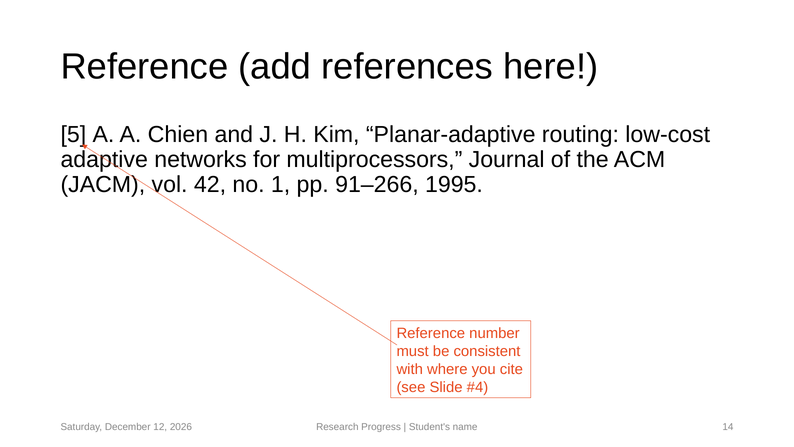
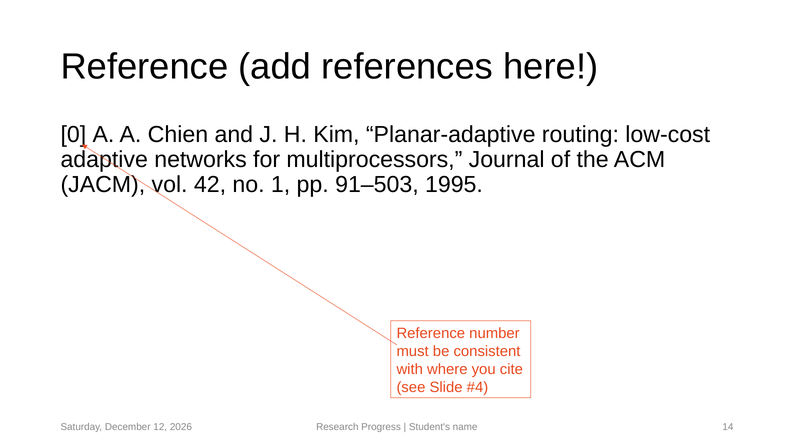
5: 5 -> 0
91–266: 91–266 -> 91–503
